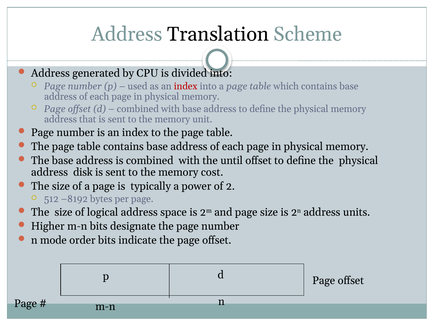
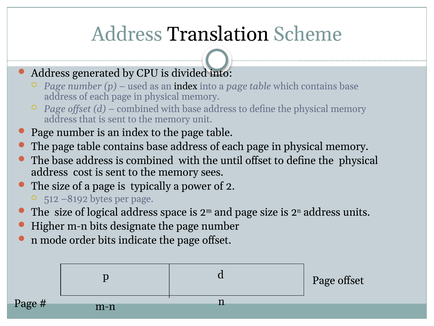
index at (186, 86) colour: red -> black
disk: disk -> cost
cost: cost -> sees
